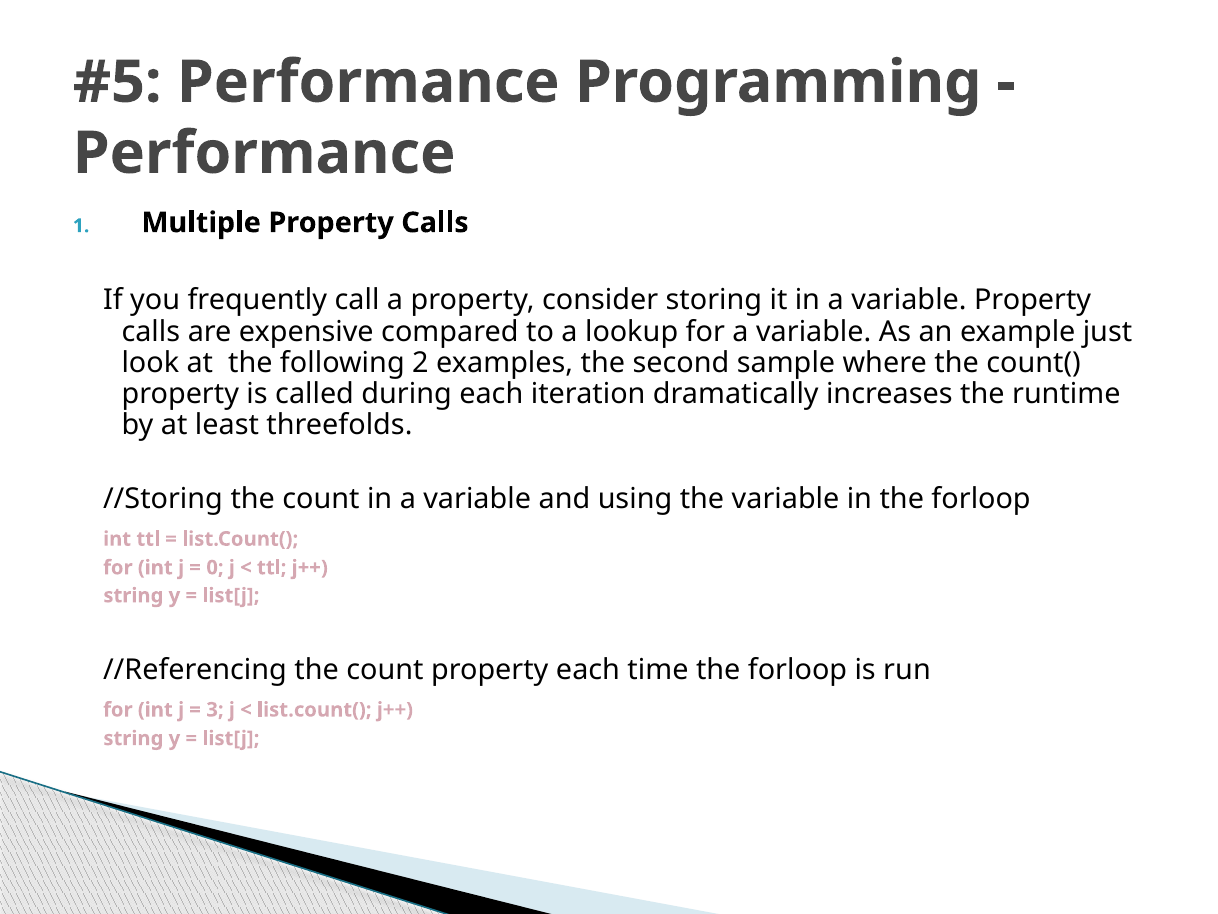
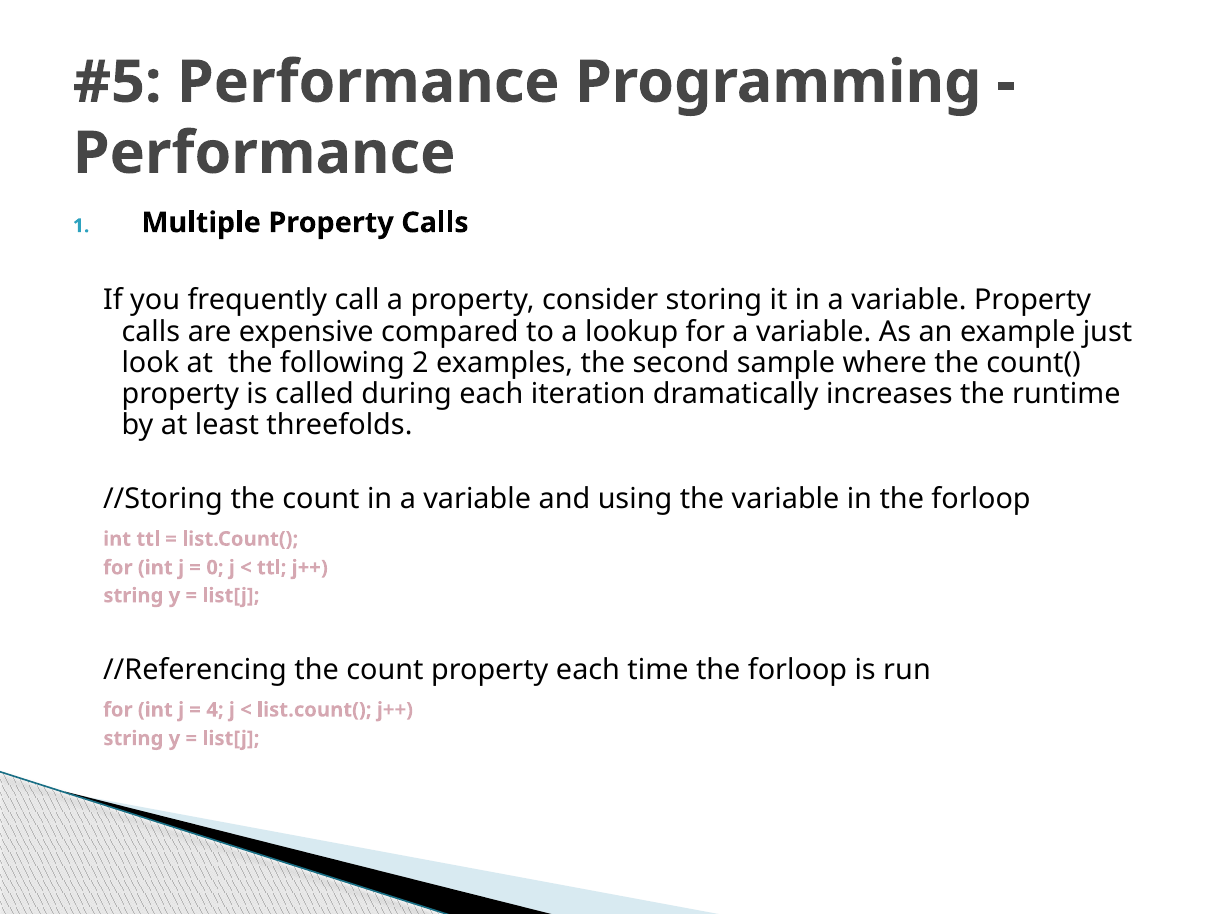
3: 3 -> 4
